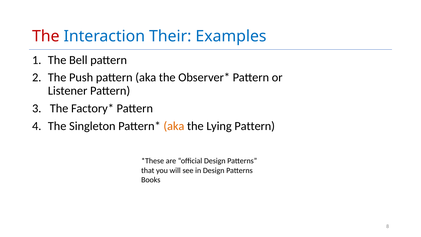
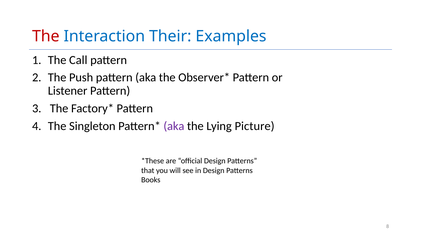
Bell: Bell -> Call
aka at (174, 126) colour: orange -> purple
Lying Pattern: Pattern -> Picture
